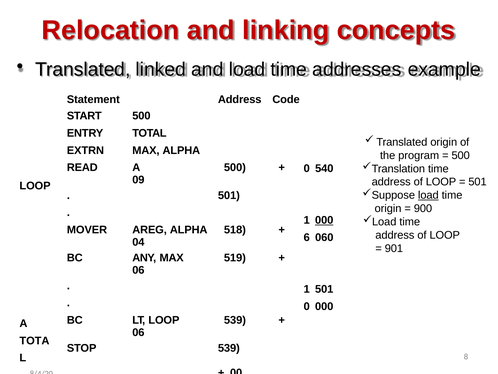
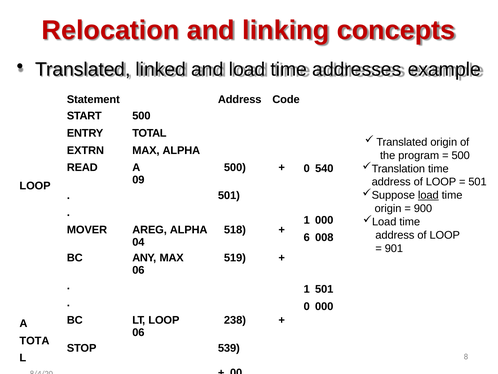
000 at (324, 220) underline: present -> none
060: 060 -> 008
LOOP 539: 539 -> 238
